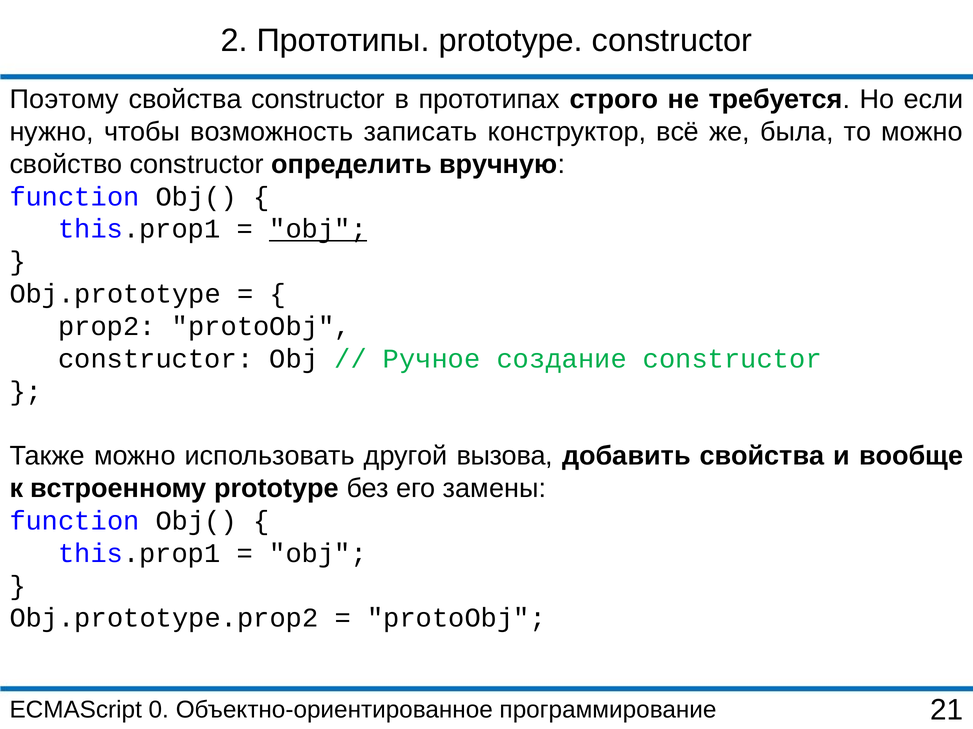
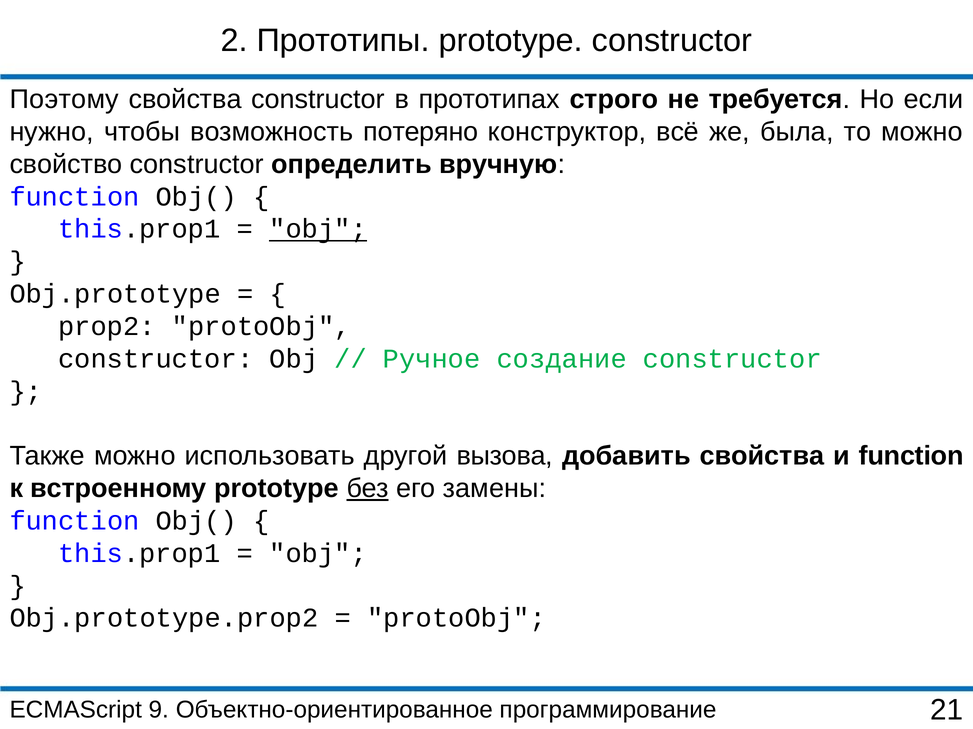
записать: записать -> потеряно
и вообще: вообще -> function
без underline: none -> present
0: 0 -> 9
